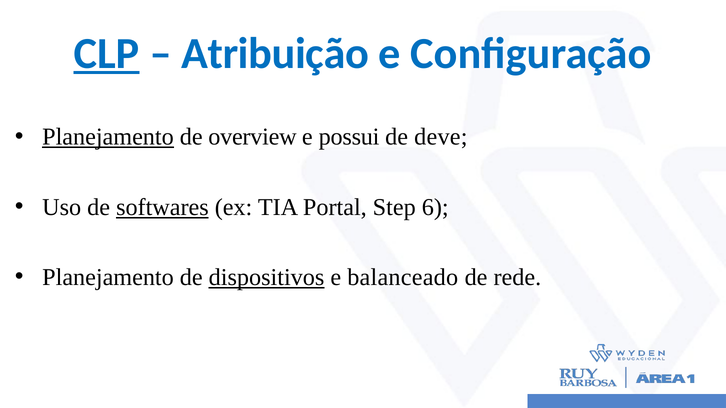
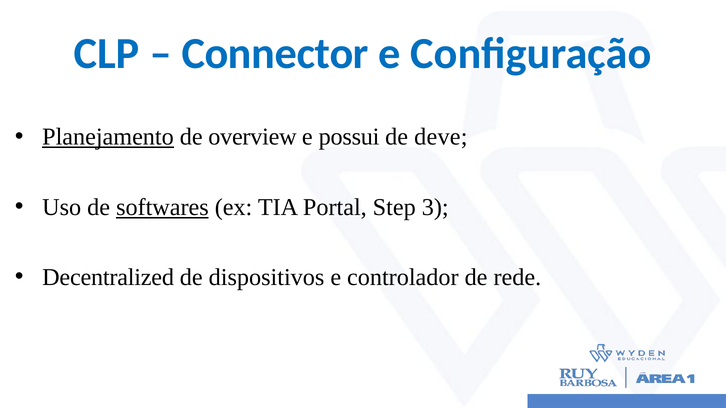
CLP underline: present -> none
Atribuição: Atribuição -> Connector
6: 6 -> 3
Planejamento at (108, 278): Planejamento -> Decentralized
dispositivos underline: present -> none
balanceado: balanceado -> controlador
